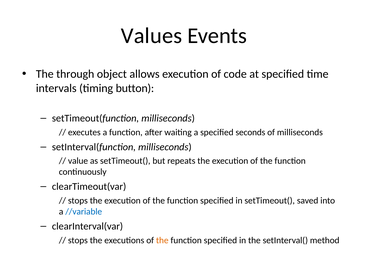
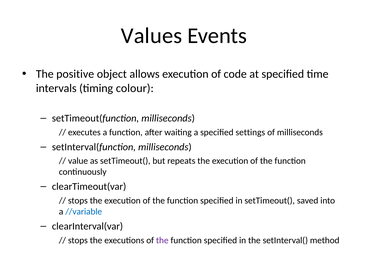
through: through -> positive
button: button -> colour
seconds: seconds -> settings
the at (162, 240) colour: orange -> purple
